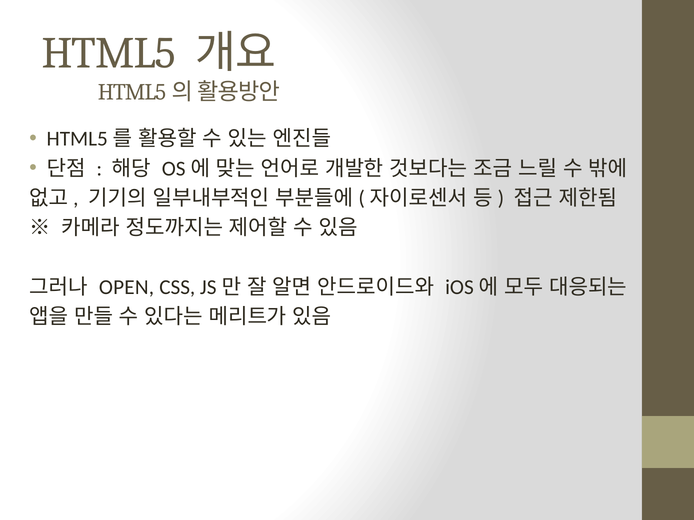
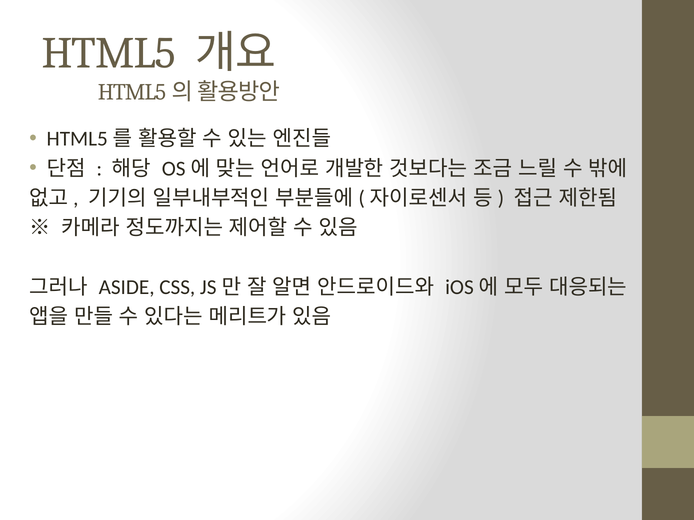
OPEN: OPEN -> ASIDE
